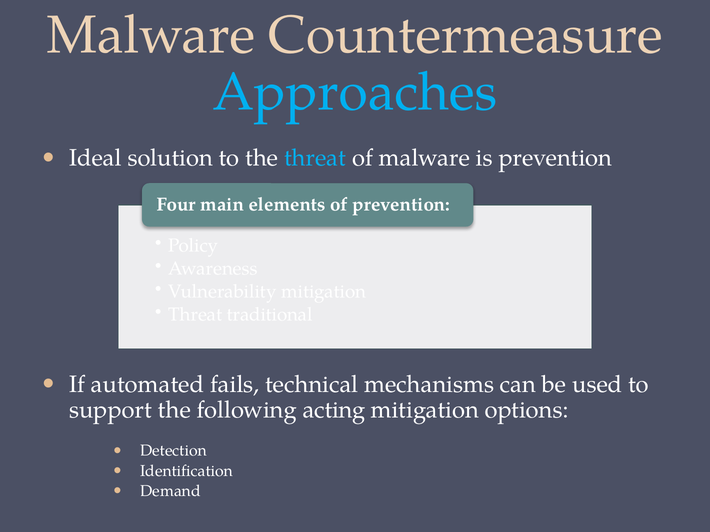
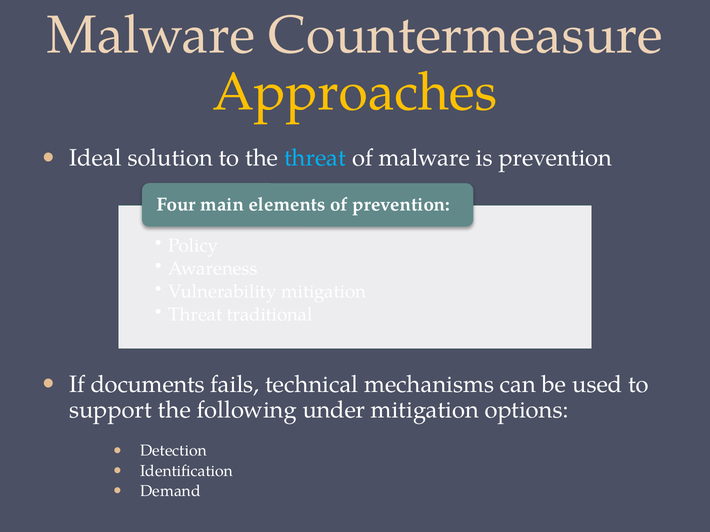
Approaches colour: light blue -> yellow
automated: automated -> documents
acting: acting -> under
